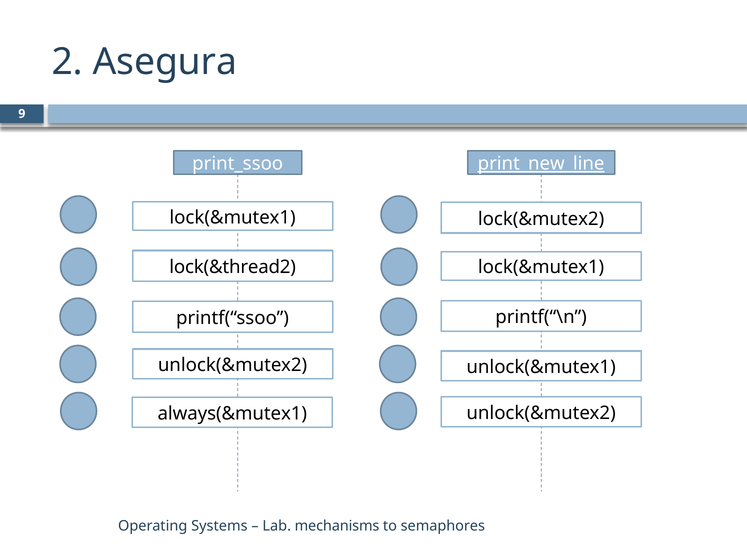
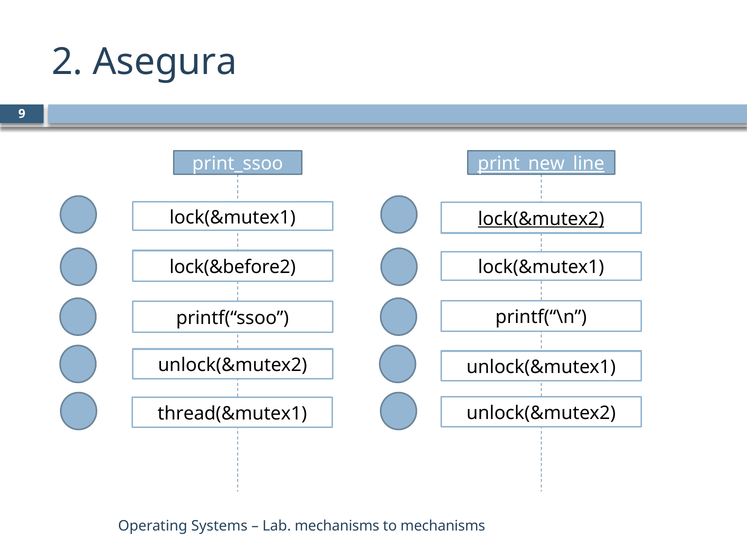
lock(&mutex2 underline: none -> present
lock(&thread2: lock(&thread2 -> lock(&before2
always(&mutex1: always(&mutex1 -> thread(&mutex1
to semaphores: semaphores -> mechanisms
